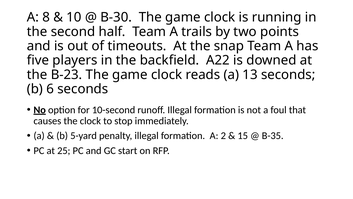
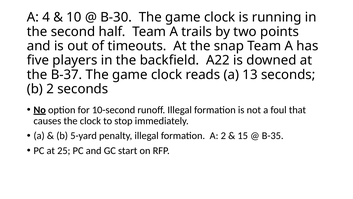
8: 8 -> 4
B-23: B-23 -> B-37
b 6: 6 -> 2
